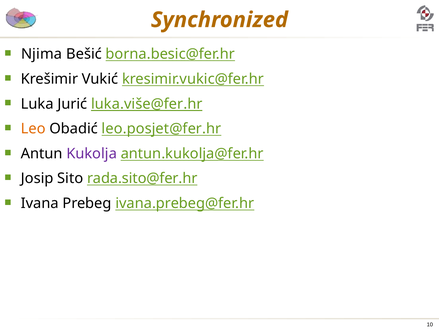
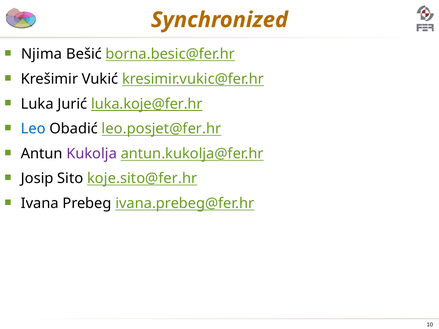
luka.više@fer.hr: luka.više@fer.hr -> luka.koje@fer.hr
Leo colour: orange -> blue
rada.sito@fer.hr: rada.sito@fer.hr -> koje.sito@fer.hr
